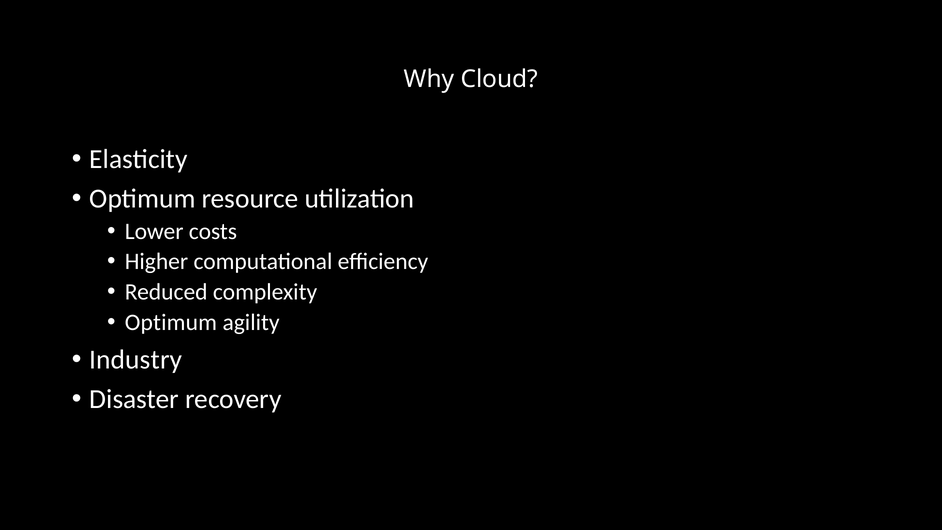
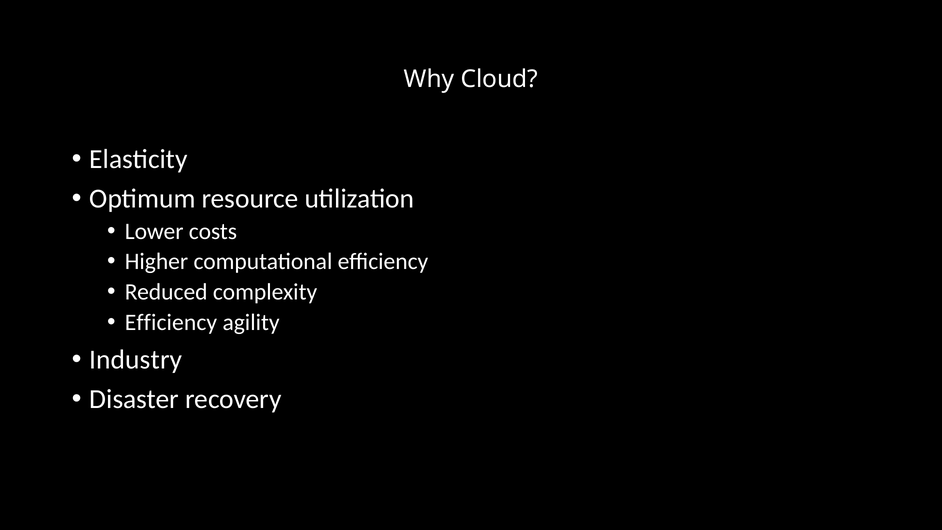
Optimum at (171, 322): Optimum -> Efficiency
